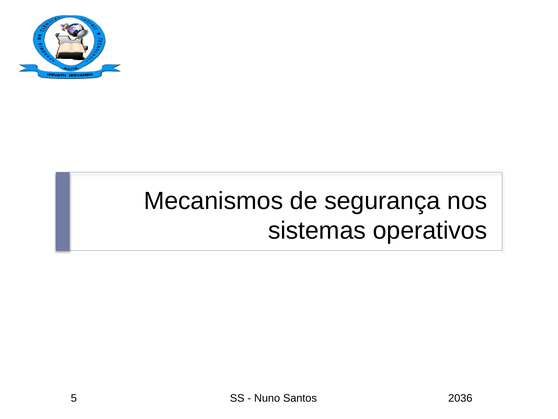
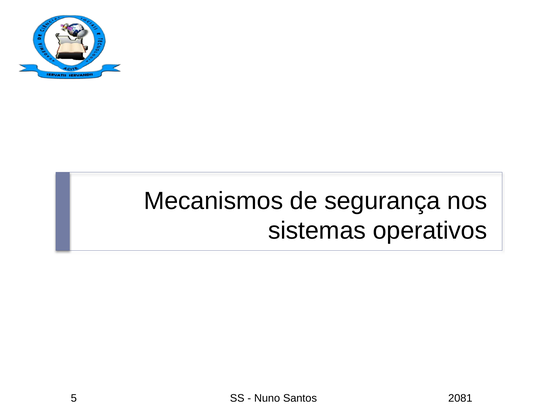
2036: 2036 -> 2081
